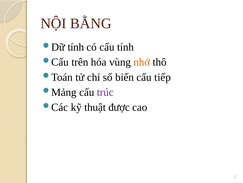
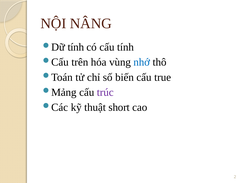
BẰNG: BẰNG -> NÂNG
nhớ colour: orange -> blue
tiếp: tiếp -> true
được: được -> short
